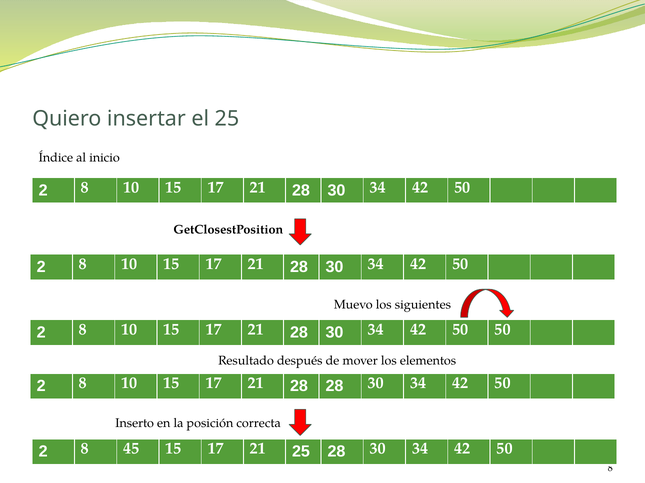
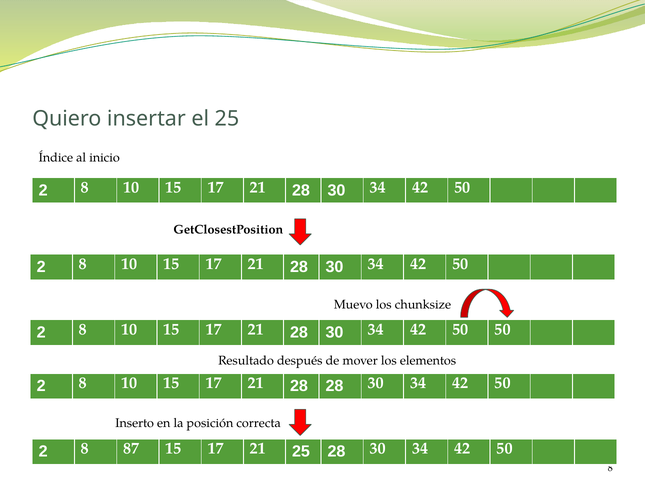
siguientes: siguientes -> chunksize
45: 45 -> 87
